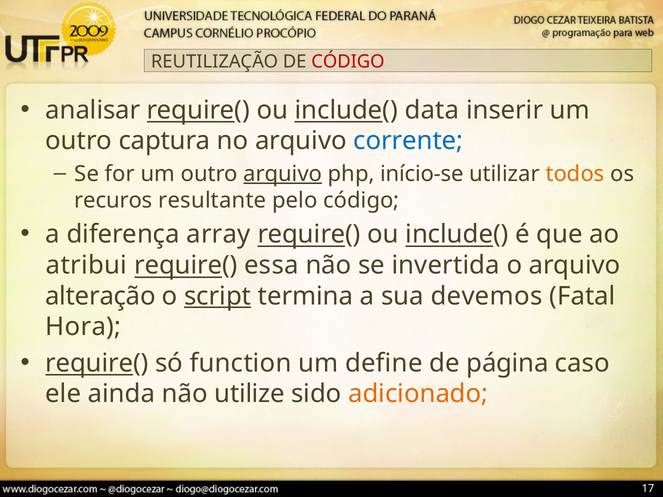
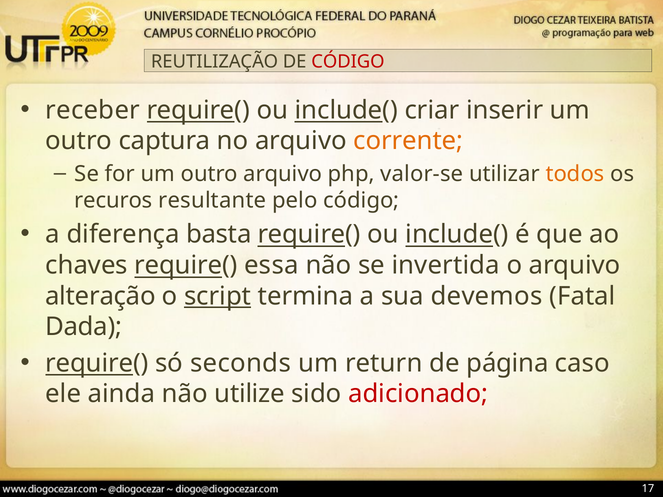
analisar: analisar -> receber
data: data -> criar
corrente colour: blue -> orange
arquivo at (283, 174) underline: present -> none
início-se: início-se -> valor-se
array: array -> basta
atribui: atribui -> chaves
Hora: Hora -> Dada
function: function -> seconds
define: define -> return
adicionado colour: orange -> red
